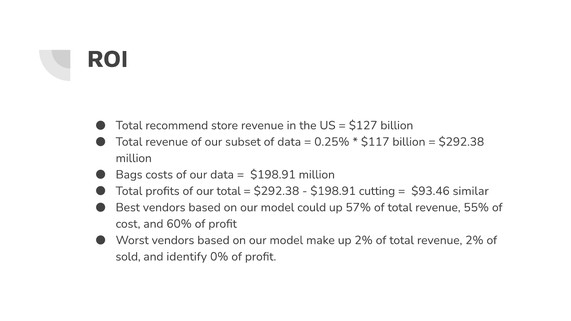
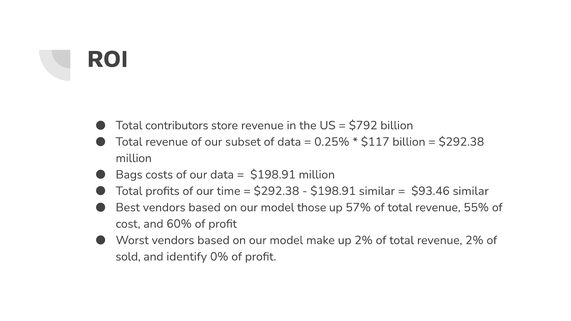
recommend: recommend -> contributors
$127: $127 -> $792
our total: total -> time
$198.91 cutting: cutting -> similar
could: could -> those
